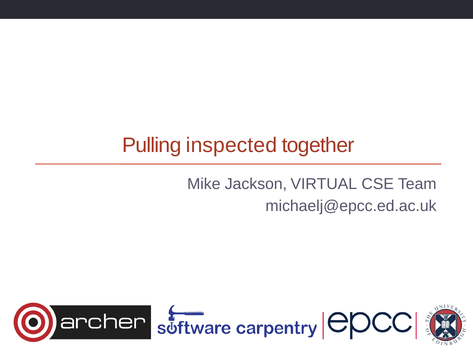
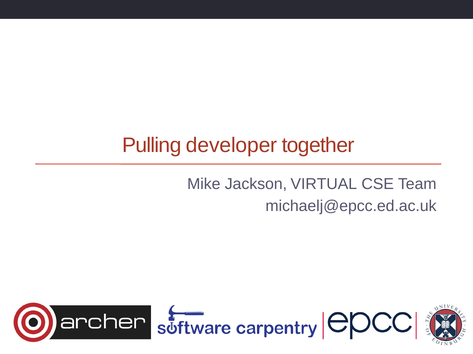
inspected: inspected -> developer
